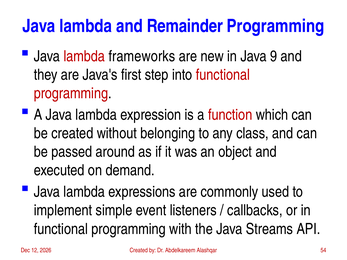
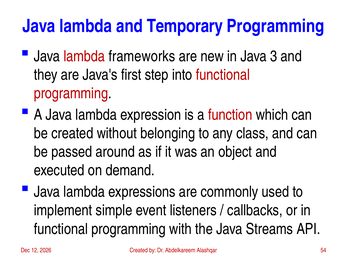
Remainder: Remainder -> Temporary
9: 9 -> 3
